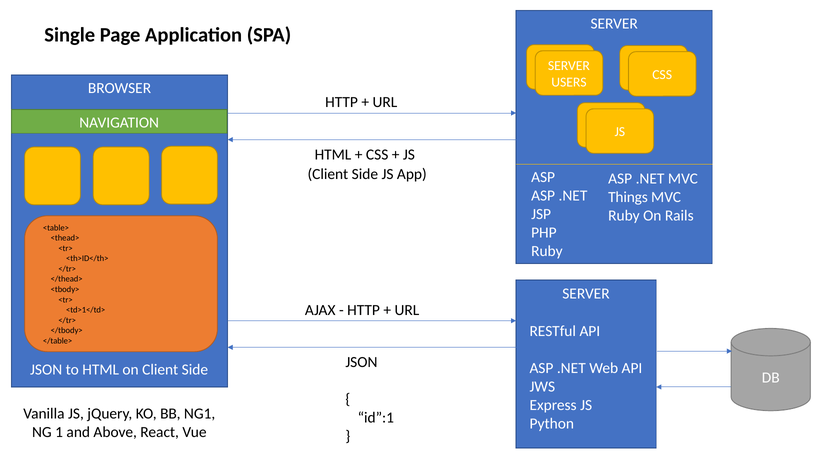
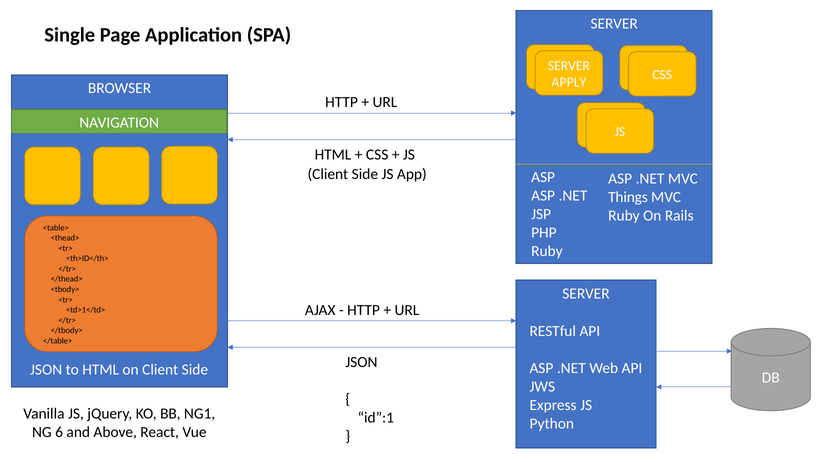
USERS: USERS -> APPLY
1: 1 -> 6
